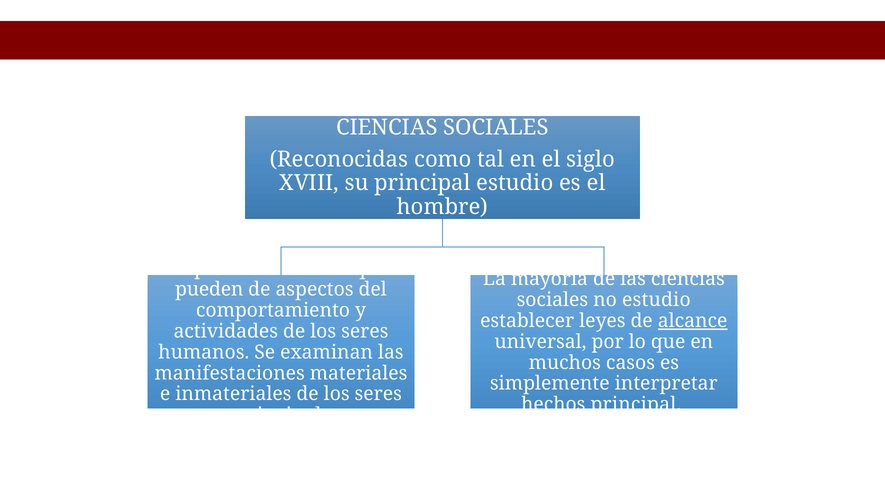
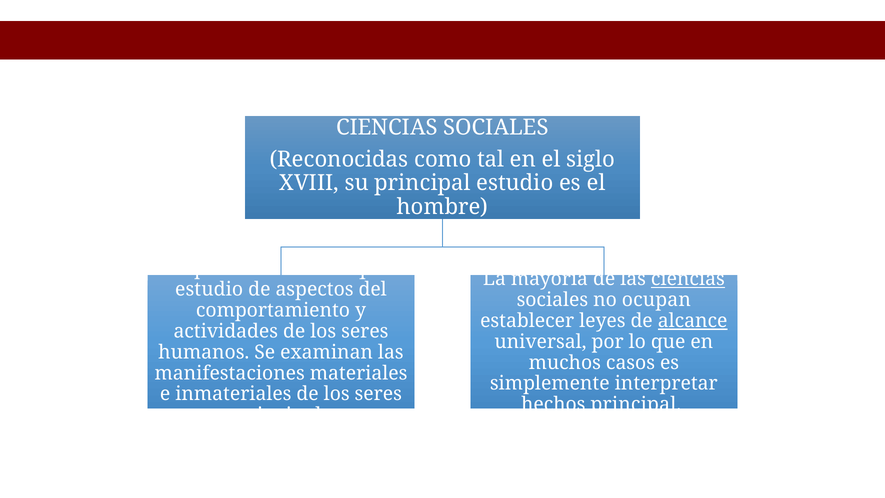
ciencias at (688, 279) underline: none -> present
pueden at (209, 289): pueden -> estudio
no estudio: estudio -> ocupan
